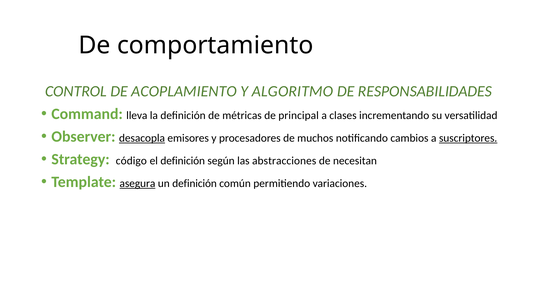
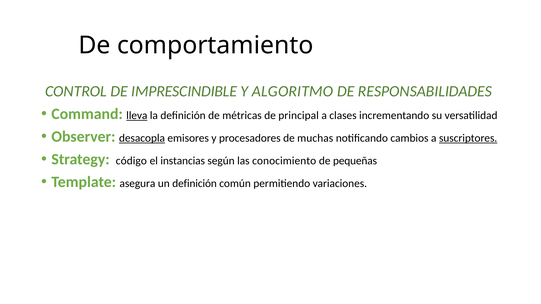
ACOPLAMIENTO: ACOPLAMIENTO -> IMPRESCINDIBLE
lleva underline: none -> present
muchos: muchos -> muchas
el definición: definición -> instancias
abstracciones: abstracciones -> conocimiento
necesitan: necesitan -> pequeñas
asegura underline: present -> none
